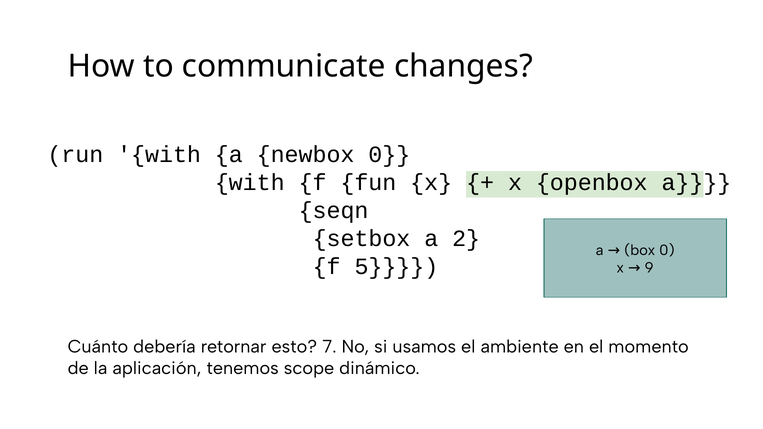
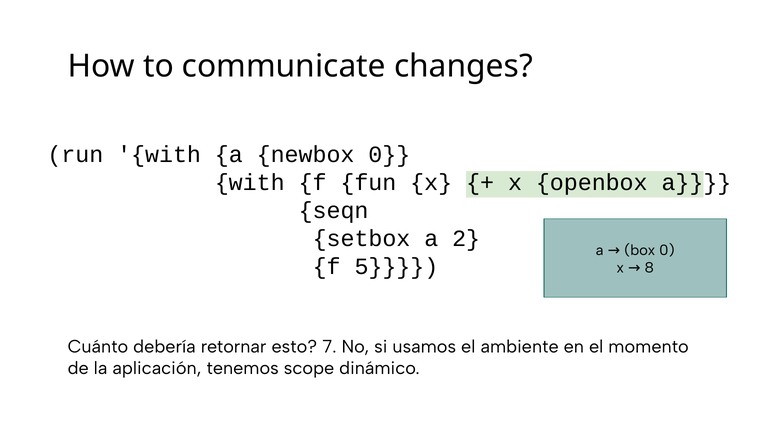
9: 9 -> 8
